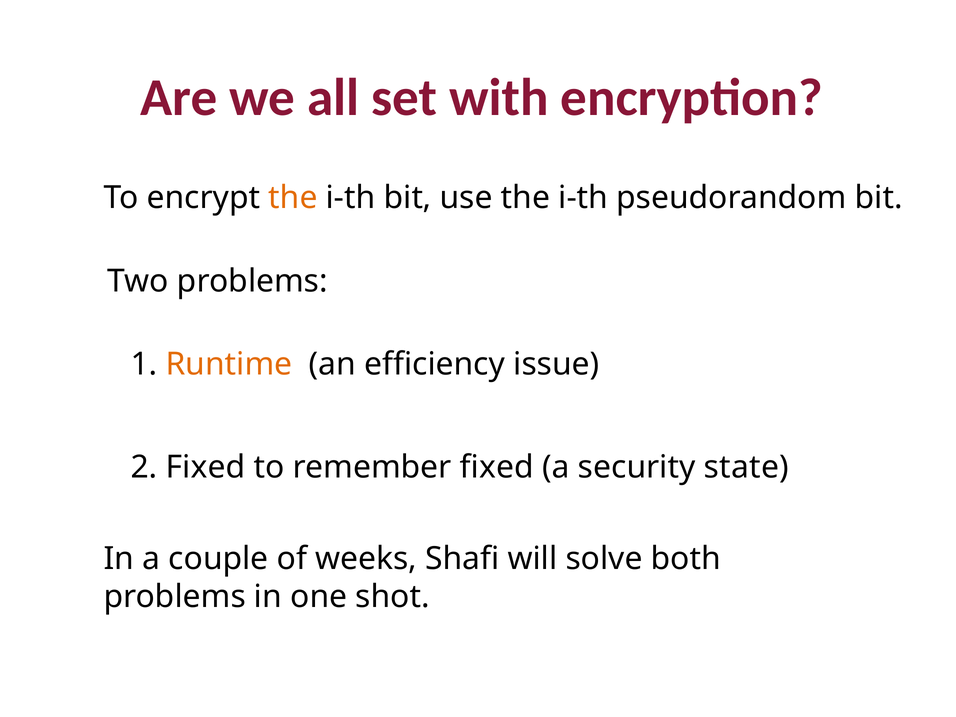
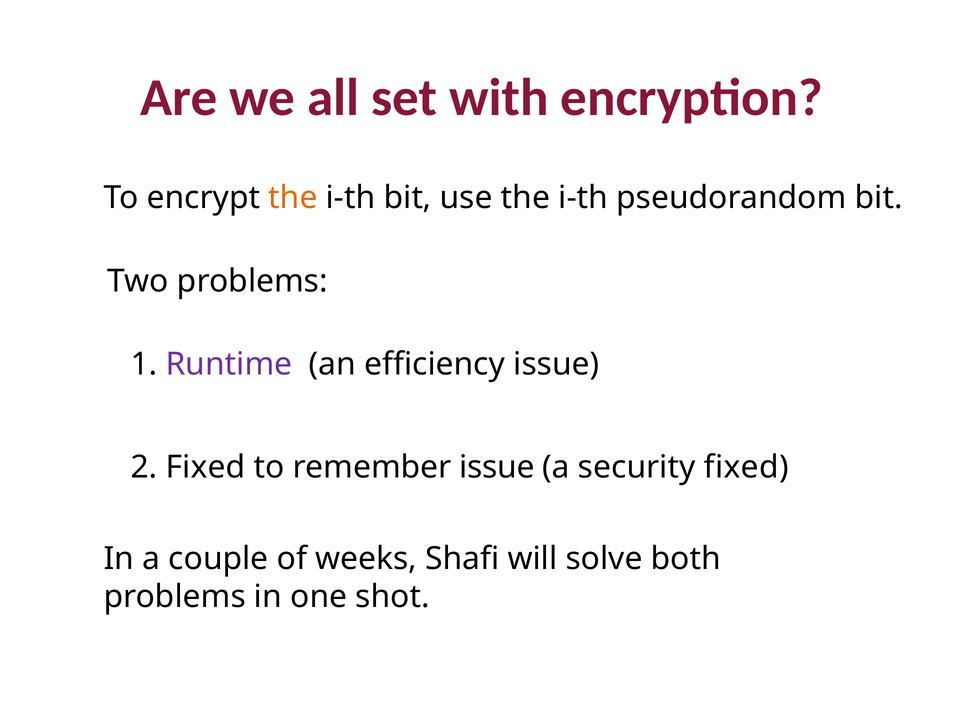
Runtime colour: orange -> purple
remember fixed: fixed -> issue
security state: state -> fixed
